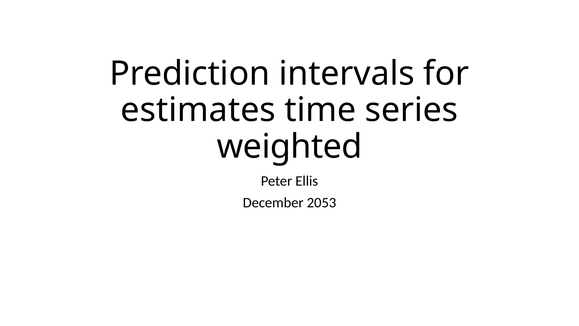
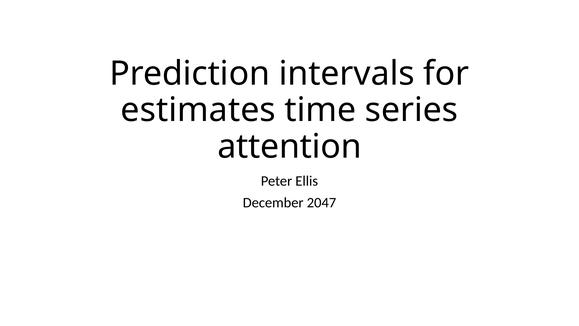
weighted: weighted -> attention
2053: 2053 -> 2047
